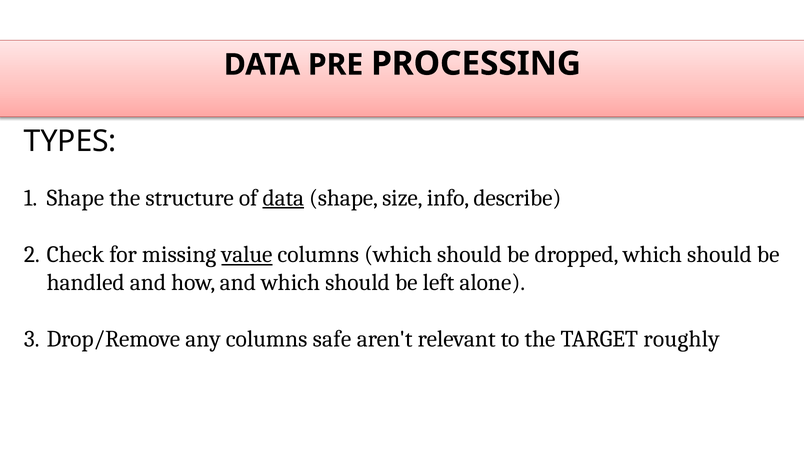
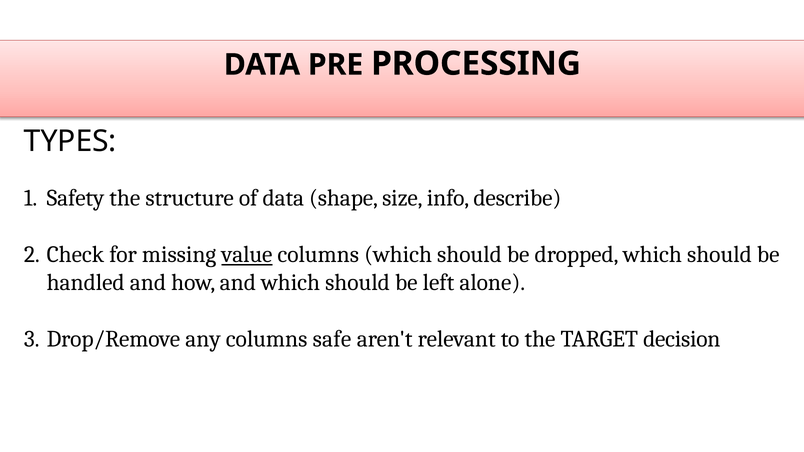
Shape at (75, 198): Shape -> Safety
data at (283, 198) underline: present -> none
roughly: roughly -> decision
